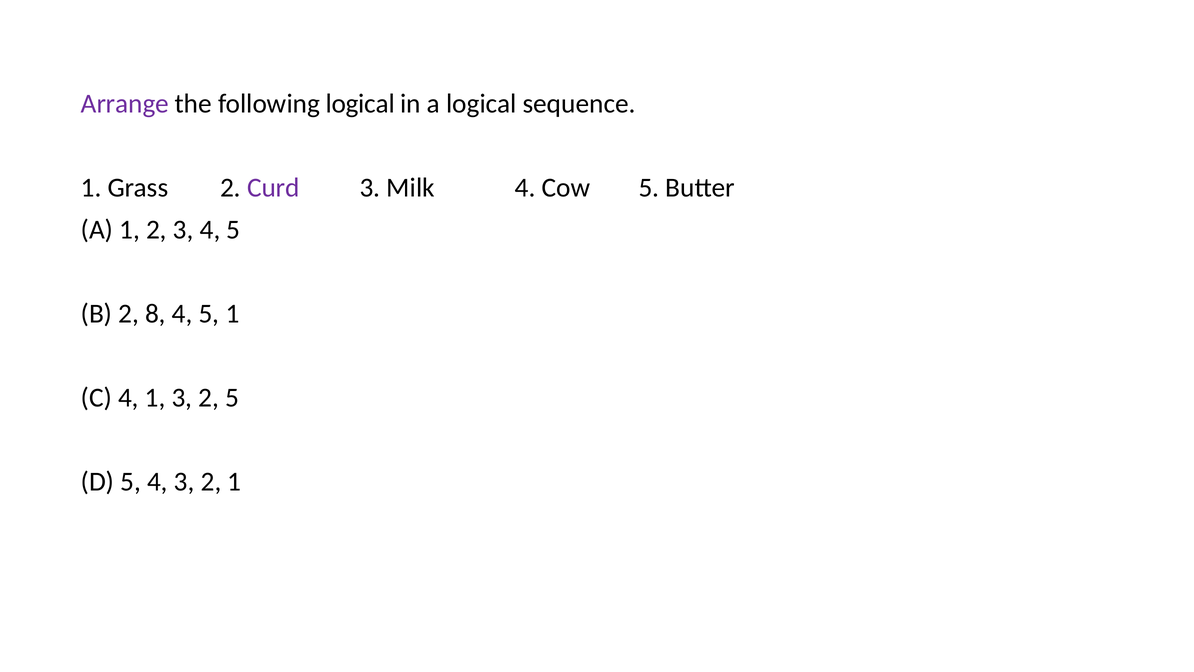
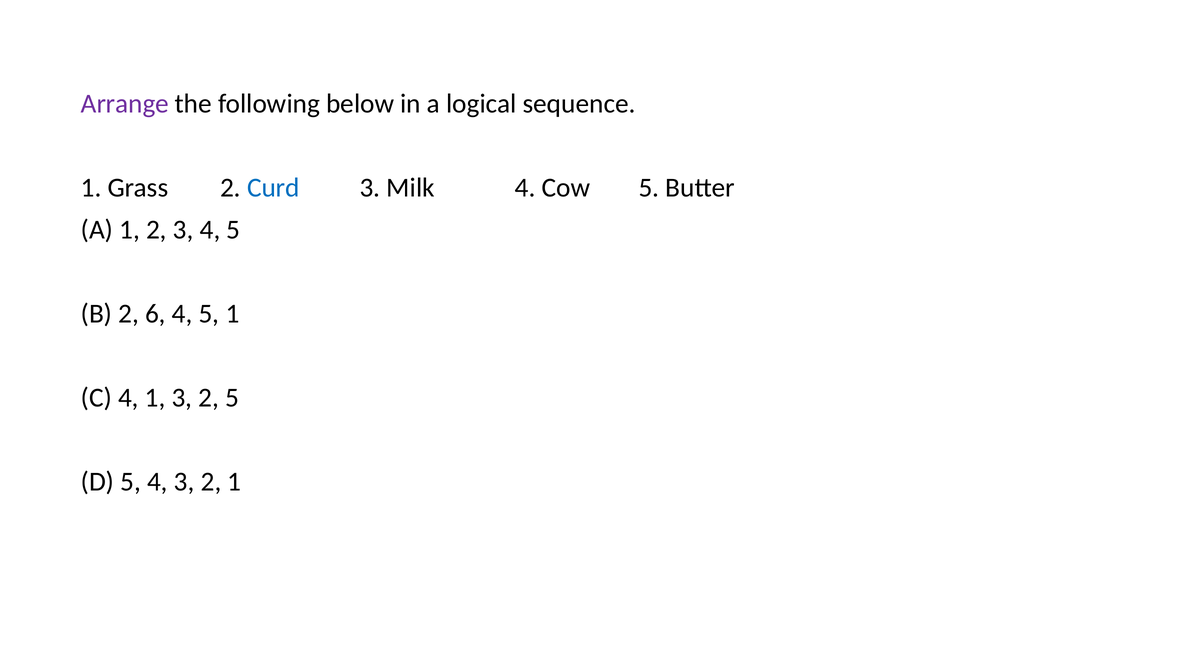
following logical: logical -> below
Curd colour: purple -> blue
8: 8 -> 6
